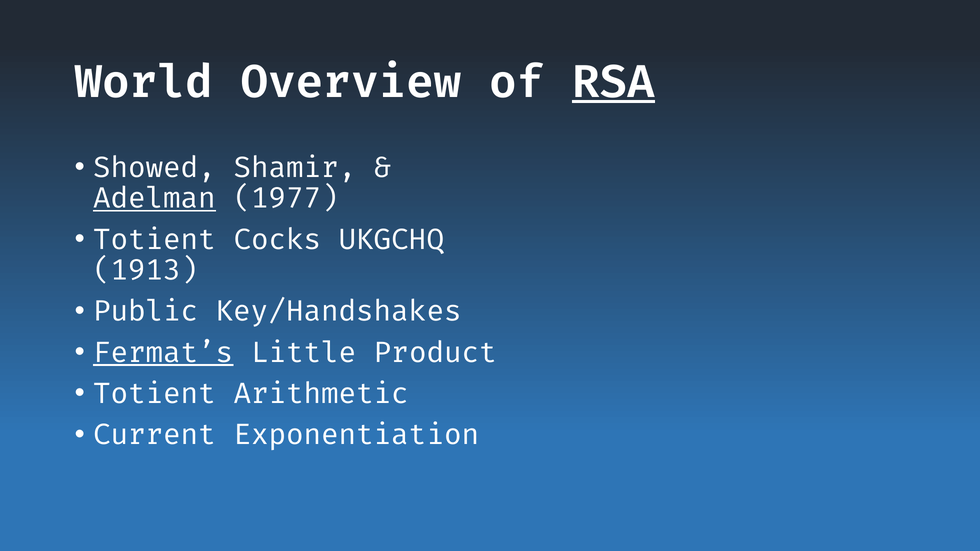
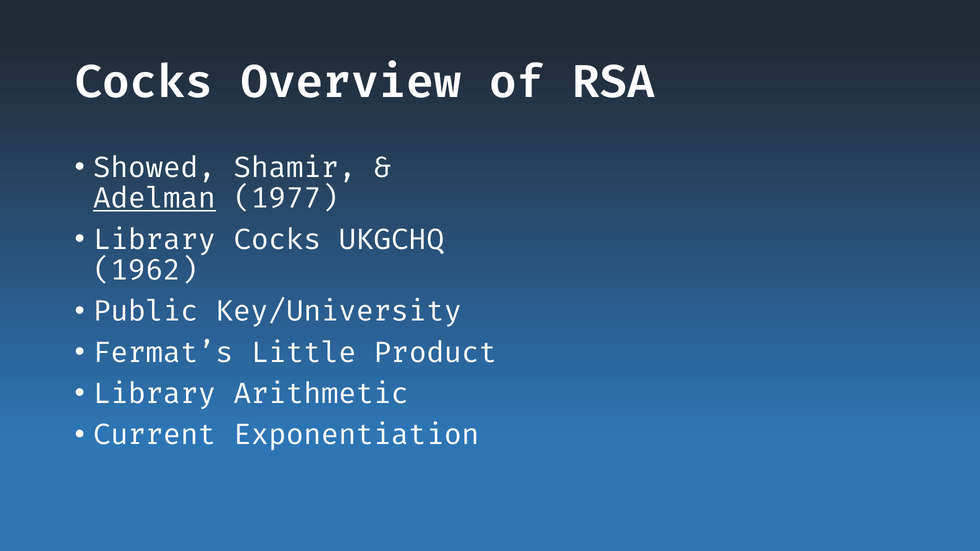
World at (144, 82): World -> Cocks
RSA underline: present -> none
Totient at (155, 240): Totient -> Library
1913: 1913 -> 1962
Key/Handshakes: Key/Handshakes -> Key/University
Fermat’s underline: present -> none
Totient at (155, 394): Totient -> Library
